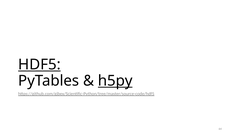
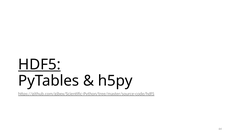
h5py underline: present -> none
